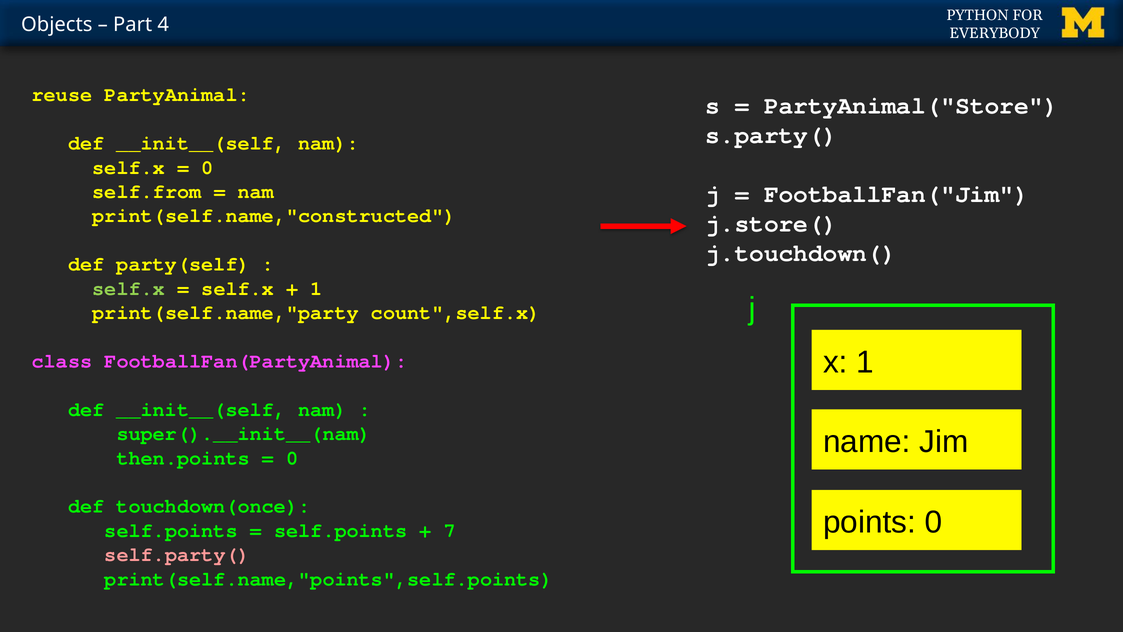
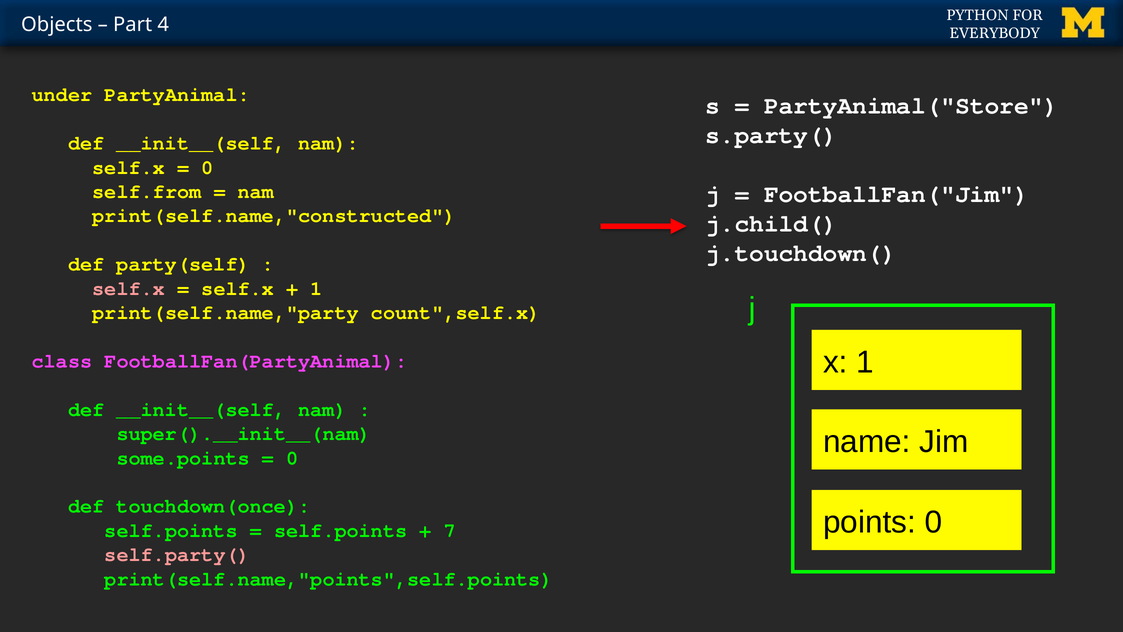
reuse: reuse -> under
j.store(: j.store( -> j.child(
self.x at (129, 288) colour: light green -> pink
then.points: then.points -> some.points
